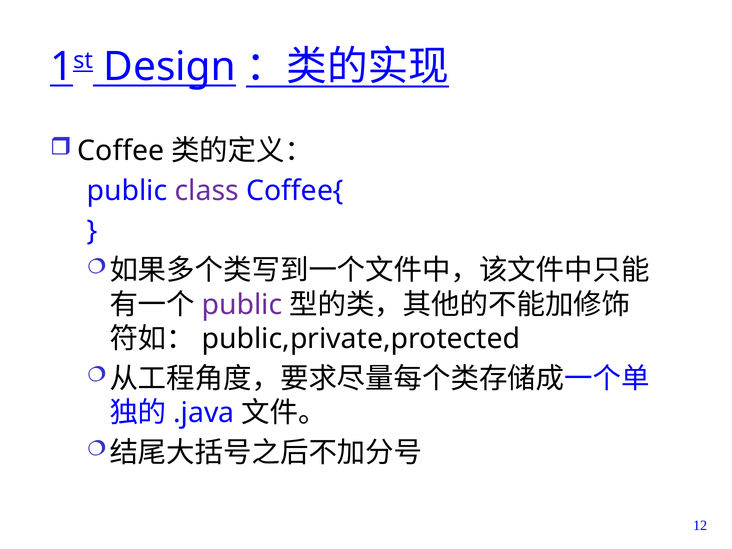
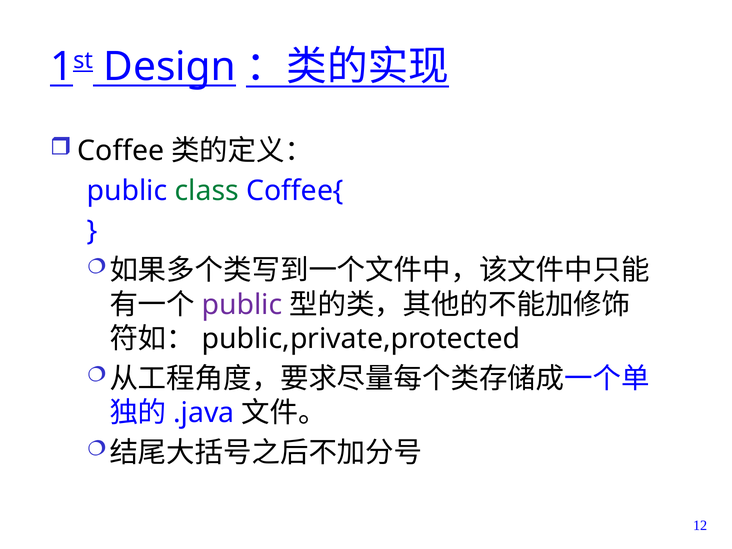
class colour: purple -> green
